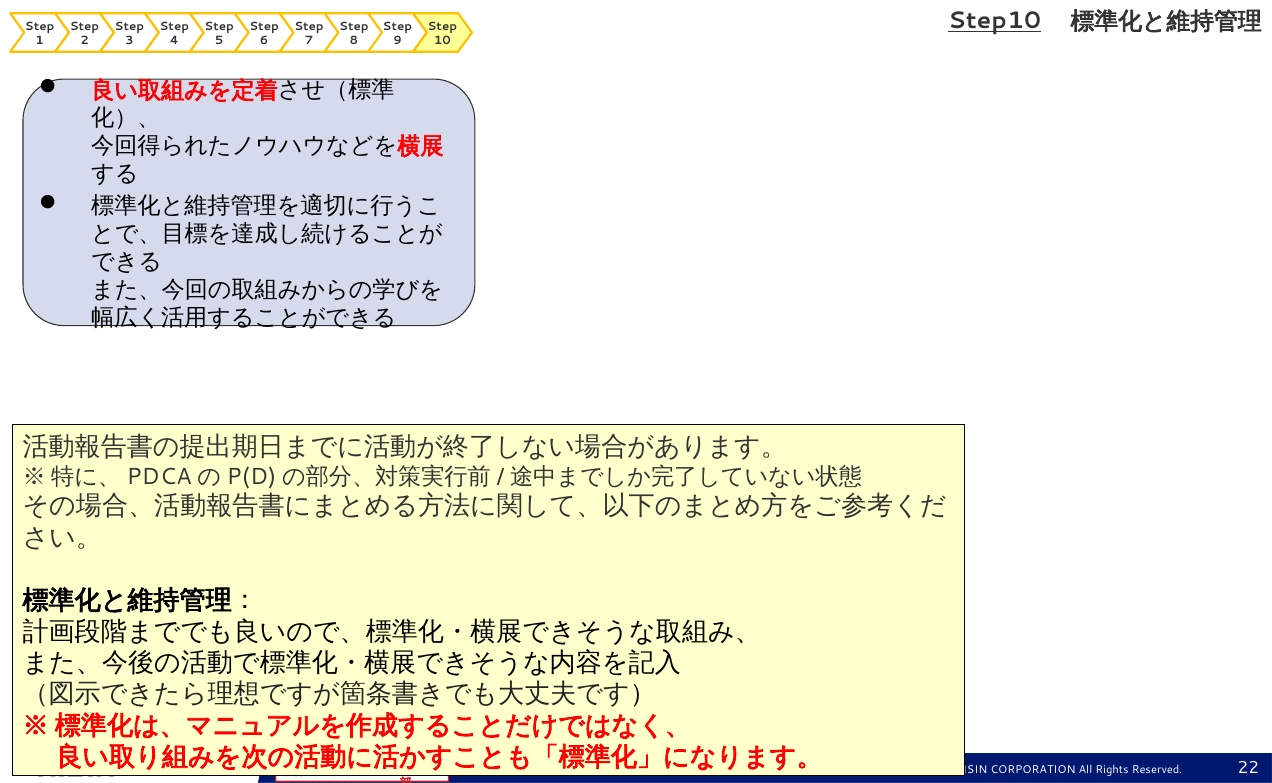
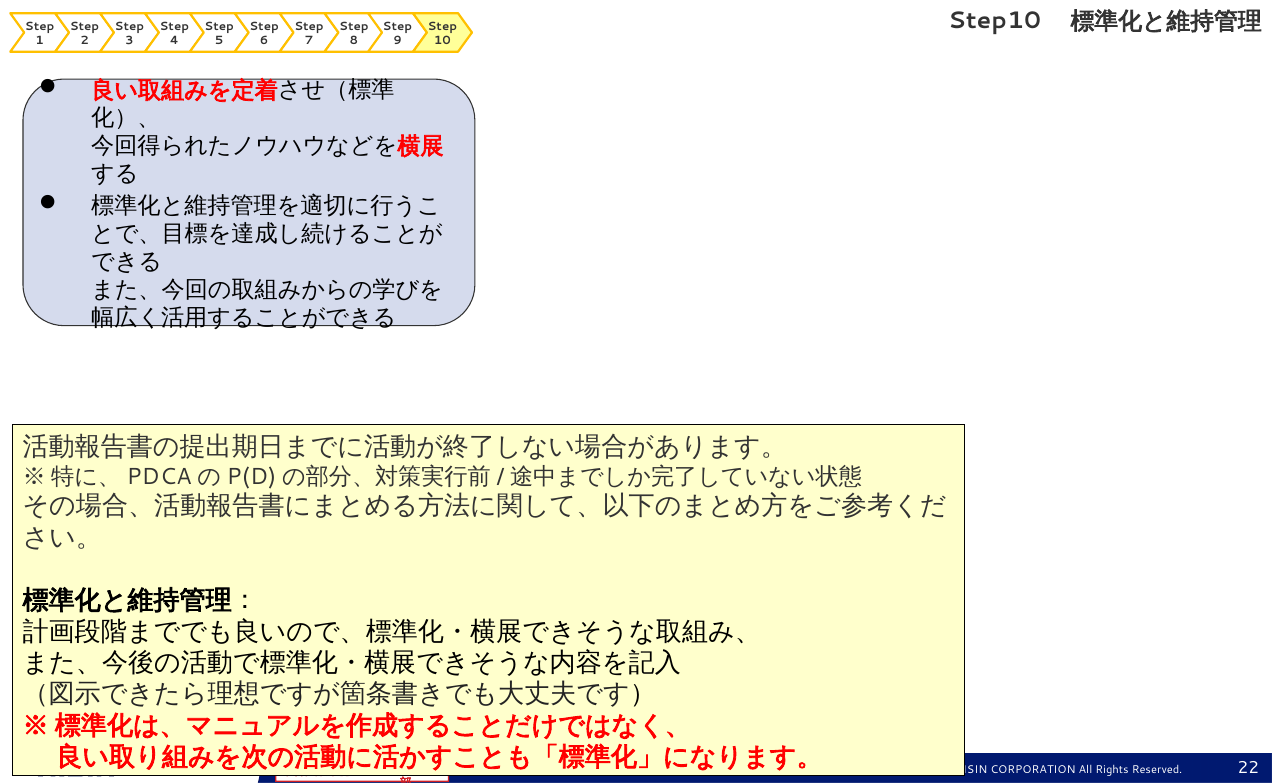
Step10 underline: present -> none
